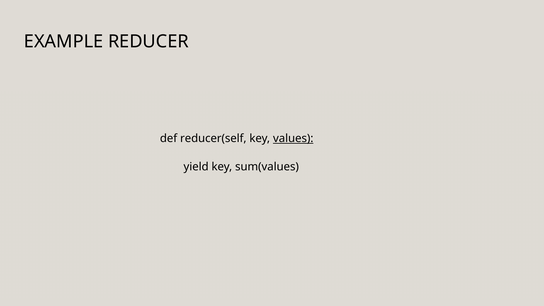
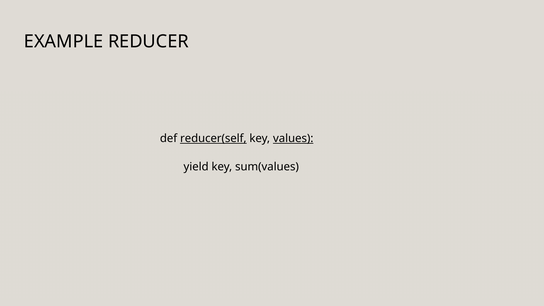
reducer(self underline: none -> present
